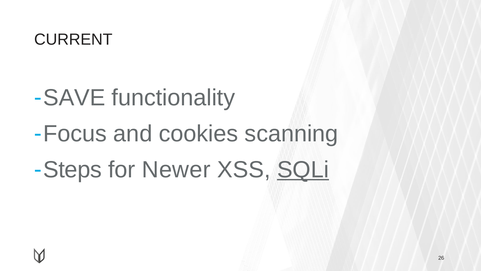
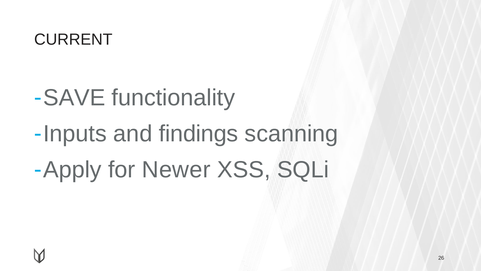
Focus: Focus -> Inputs
cookies: cookies -> findings
Steps: Steps -> Apply
SQLi underline: present -> none
